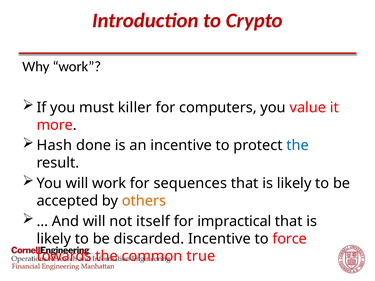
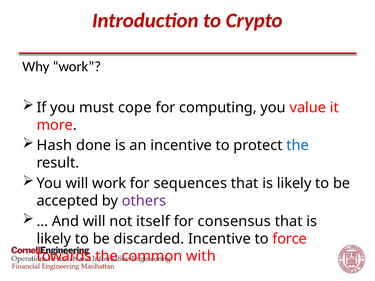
killer: killer -> cope
computers: computers -> computing
others colour: orange -> purple
impractical: impractical -> consensus
true: true -> with
